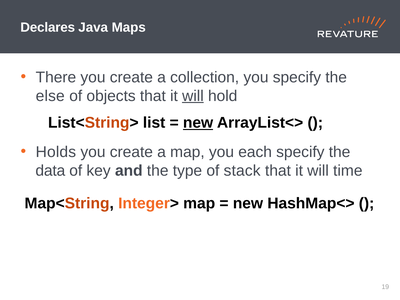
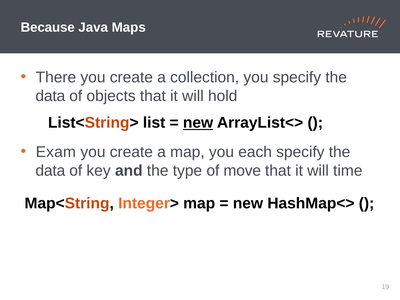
Declares: Declares -> Because
else at (50, 96): else -> data
will at (193, 96) underline: present -> none
Holds: Holds -> Exam
stack: stack -> move
